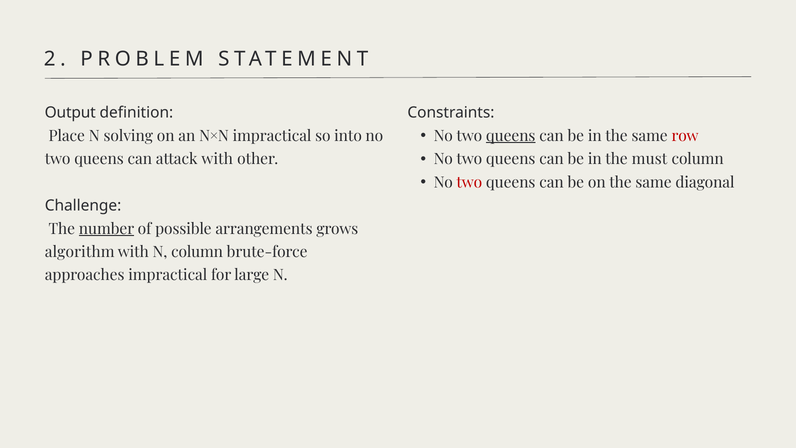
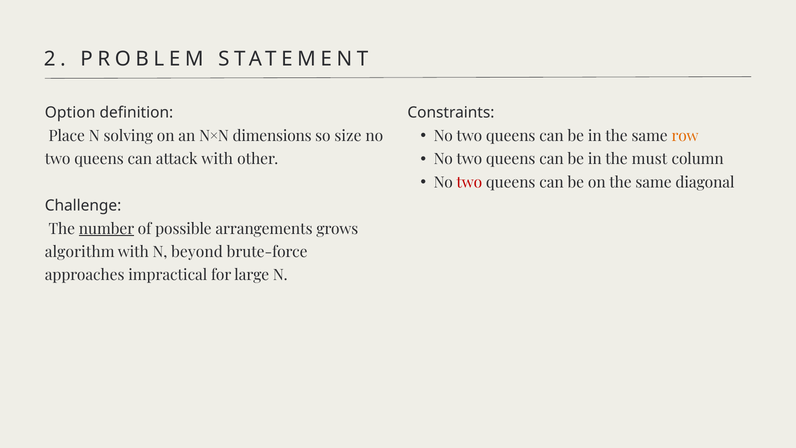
Output: Output -> Option
queens at (511, 136) underline: present -> none
row colour: red -> orange
N×N impractical: impractical -> dimensions
into: into -> size
N column: column -> beyond
